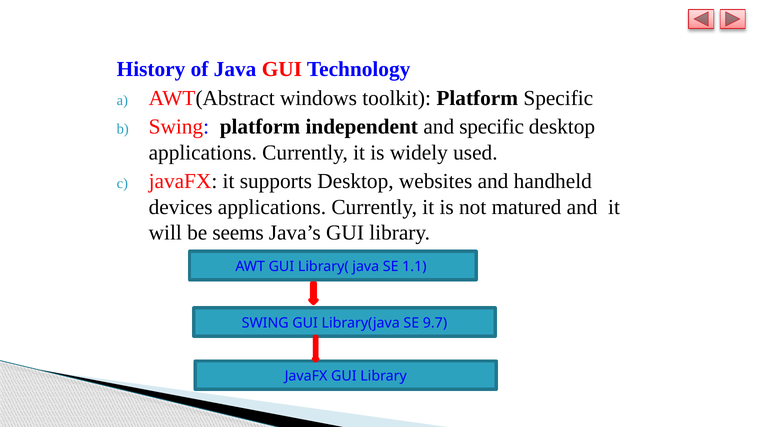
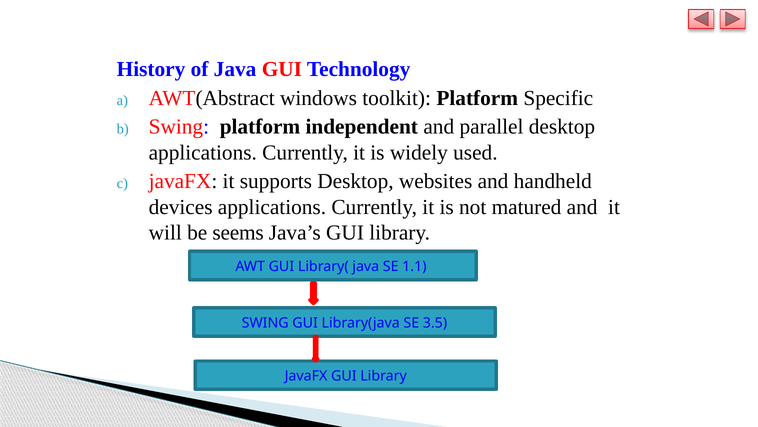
and specific: specific -> parallel
9.7: 9.7 -> 3.5
